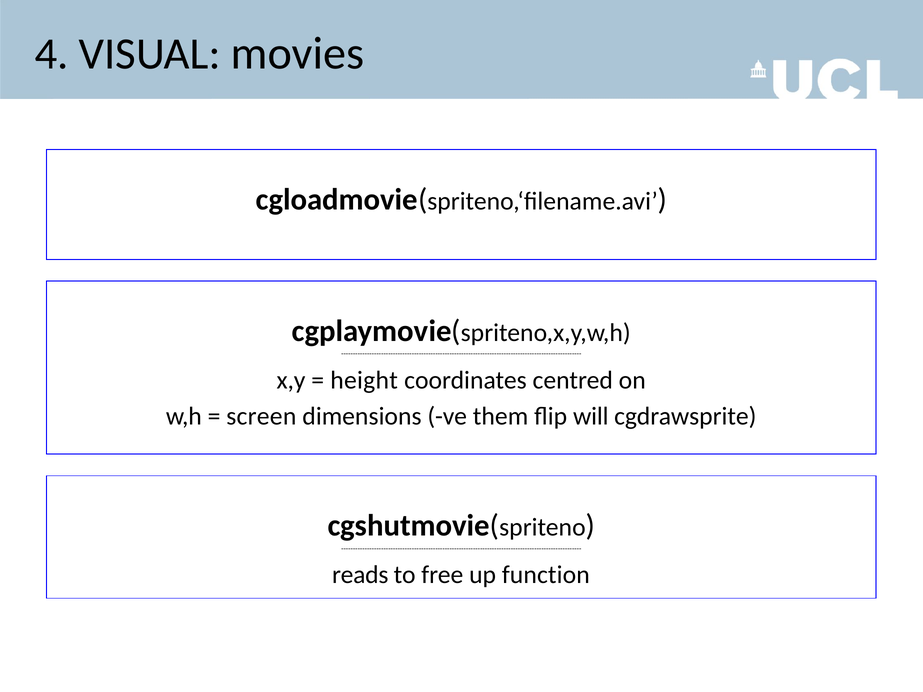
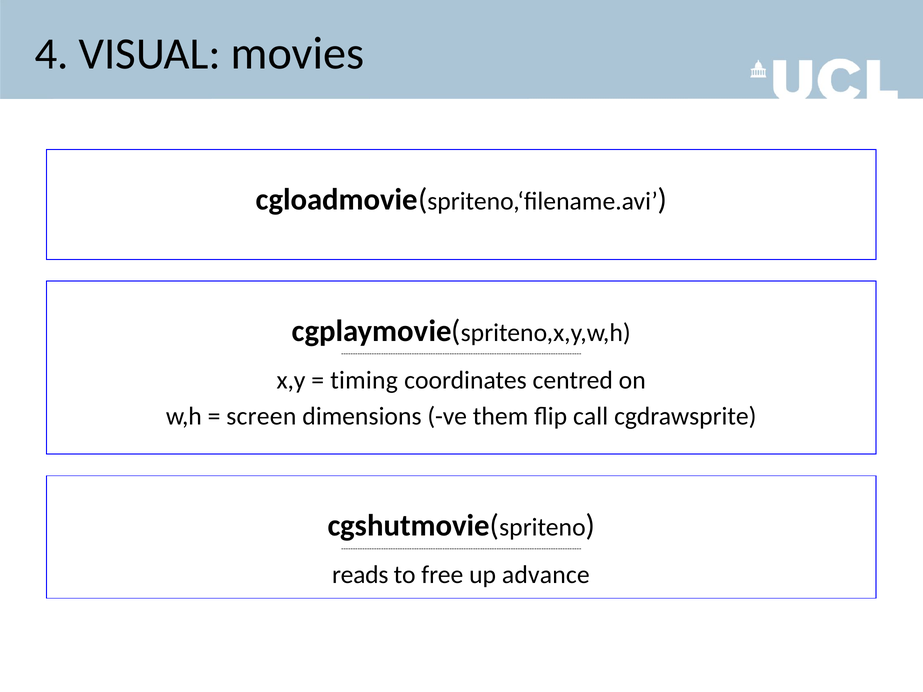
height: height -> timing
will: will -> call
function: function -> advance
